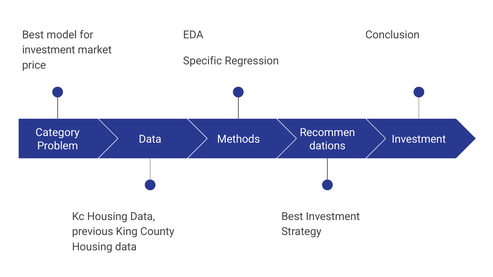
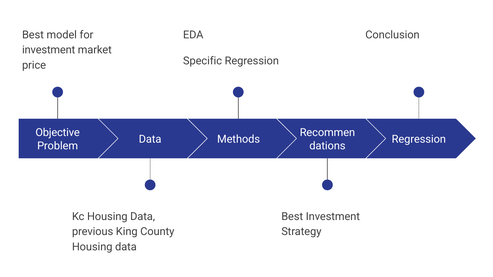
Category: Category -> Objective
Investment at (419, 139): Investment -> Regression
